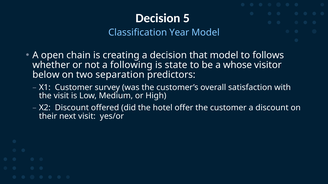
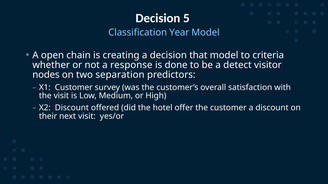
follows: follows -> criteria
following: following -> response
state: state -> done
whose: whose -> detect
below: below -> nodes
